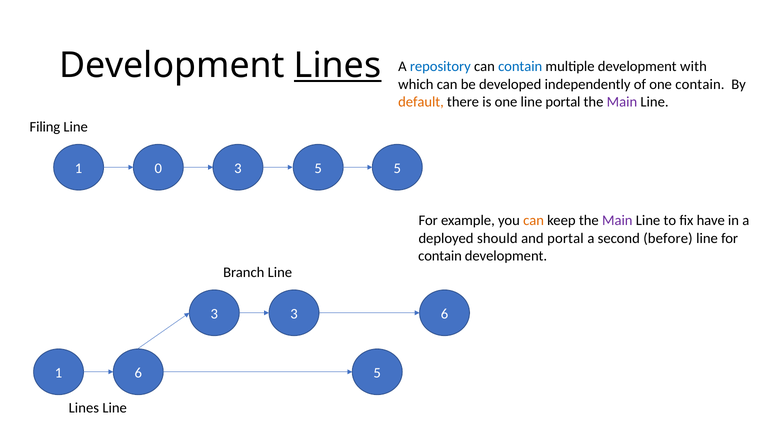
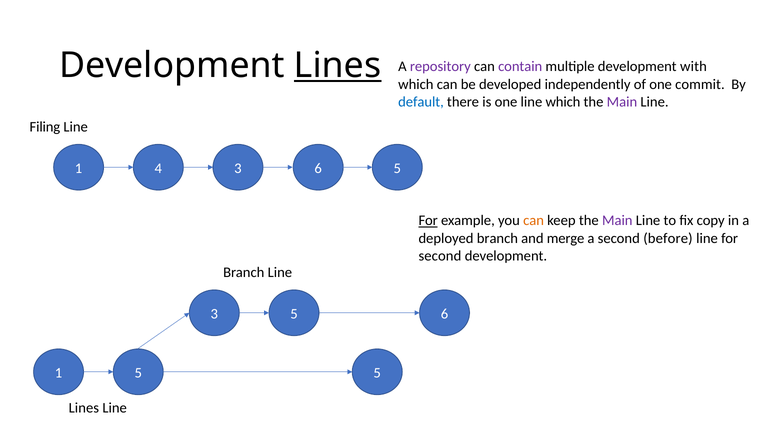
repository colour: blue -> purple
contain at (520, 67) colour: blue -> purple
one contain: contain -> commit
default colour: orange -> blue
line portal: portal -> which
0: 0 -> 4
5 at (318, 168): 5 -> 6
For at (428, 221) underline: none -> present
have: have -> copy
deployed should: should -> branch
and portal: portal -> merge
contain at (440, 256): contain -> second
3 3: 3 -> 5
1 6: 6 -> 5
